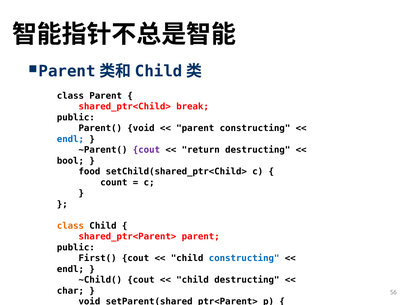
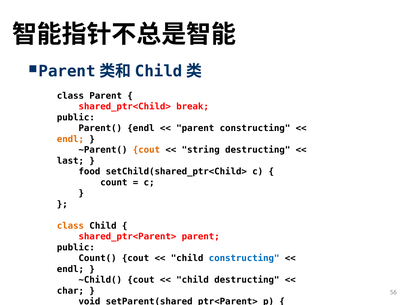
Parent( void: void -> endl
endl at (70, 139) colour: blue -> orange
cout at (146, 150) colour: purple -> orange
return: return -> string
bool: bool -> last
First(: First( -> Count(
